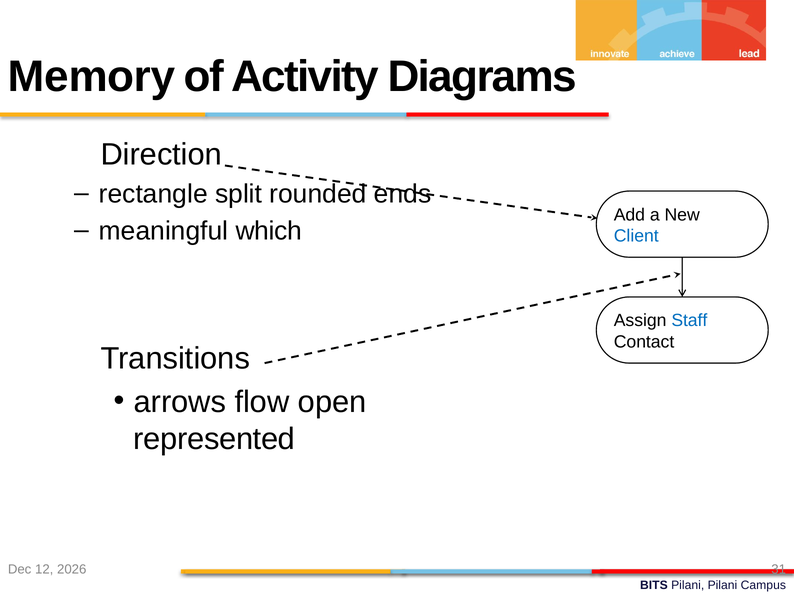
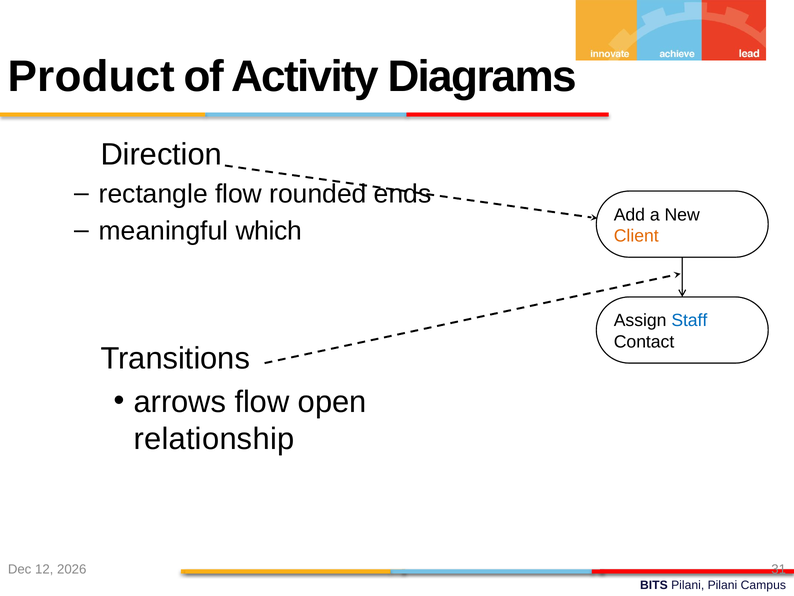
Memory: Memory -> Product
rectangle split: split -> flow
Client colour: blue -> orange
represented: represented -> relationship
